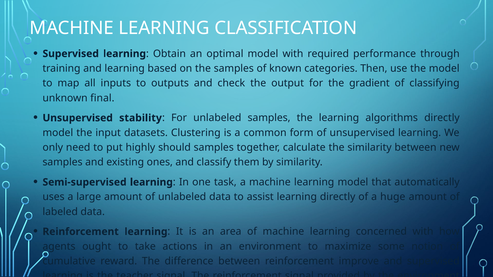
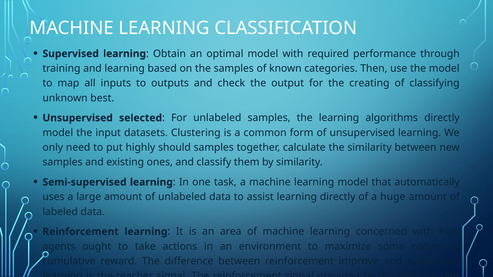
gradient: gradient -> creating
final: final -> best
stability: stability -> selected
